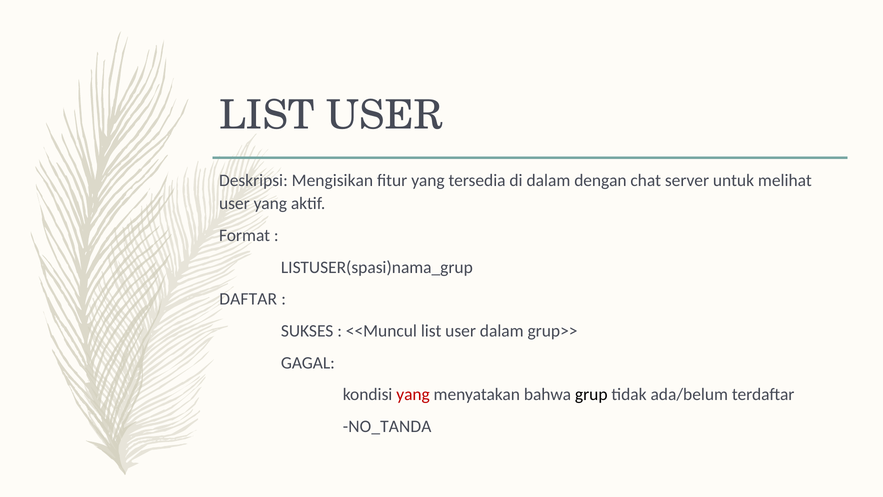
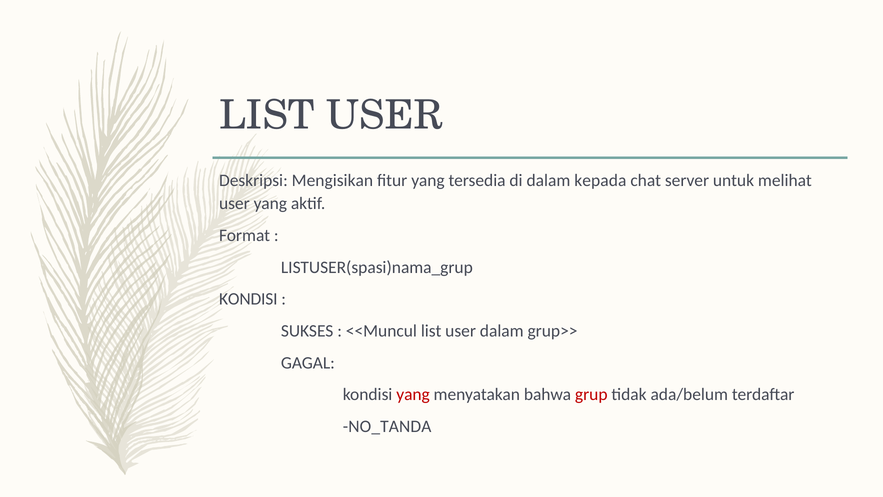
dengan: dengan -> kepada
DAFTAR at (248, 299): DAFTAR -> KONDISI
grup colour: black -> red
